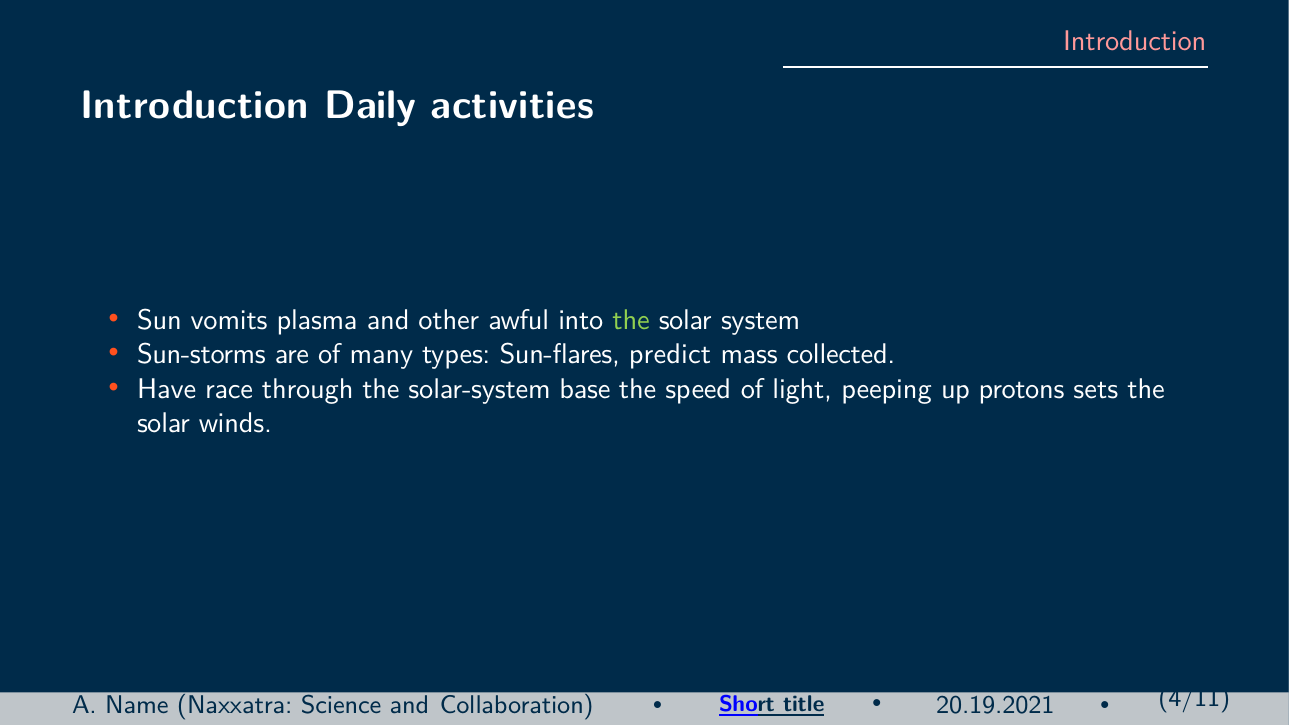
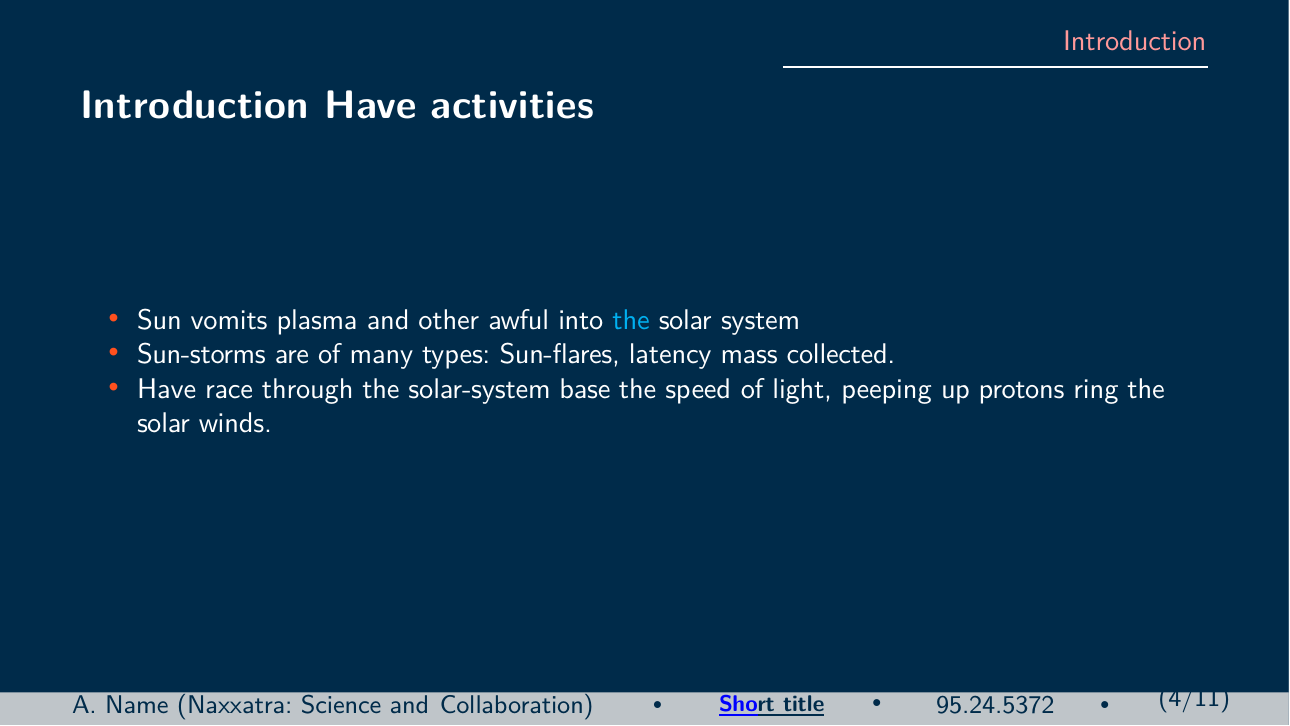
Introduction Daily: Daily -> Have
the at (631, 320) colour: light green -> light blue
predict: predict -> latency
sets: sets -> ring
20.19.2021: 20.19.2021 -> 95.24.5372
